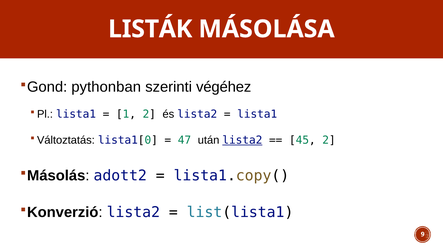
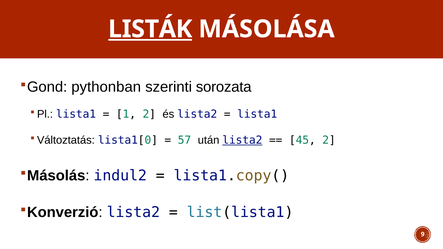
LISTÁK underline: none -> present
végéhez: végéhez -> sorozata
47: 47 -> 57
adott2: adott2 -> indul2
